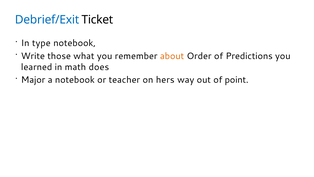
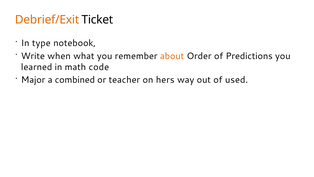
Debrief/Exit colour: blue -> orange
those: those -> when
does: does -> code
a notebook: notebook -> combined
point: point -> used
